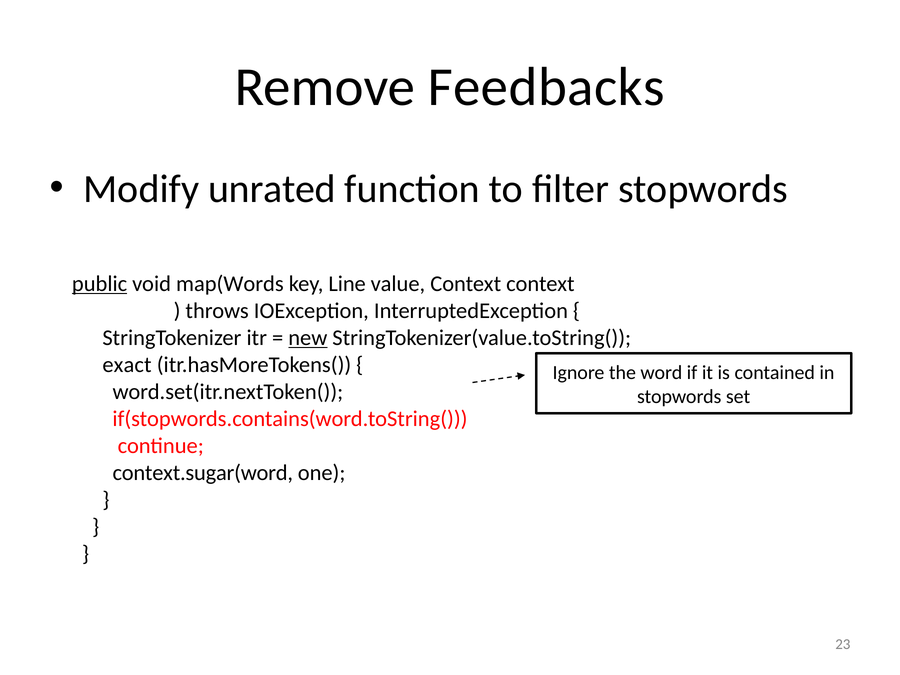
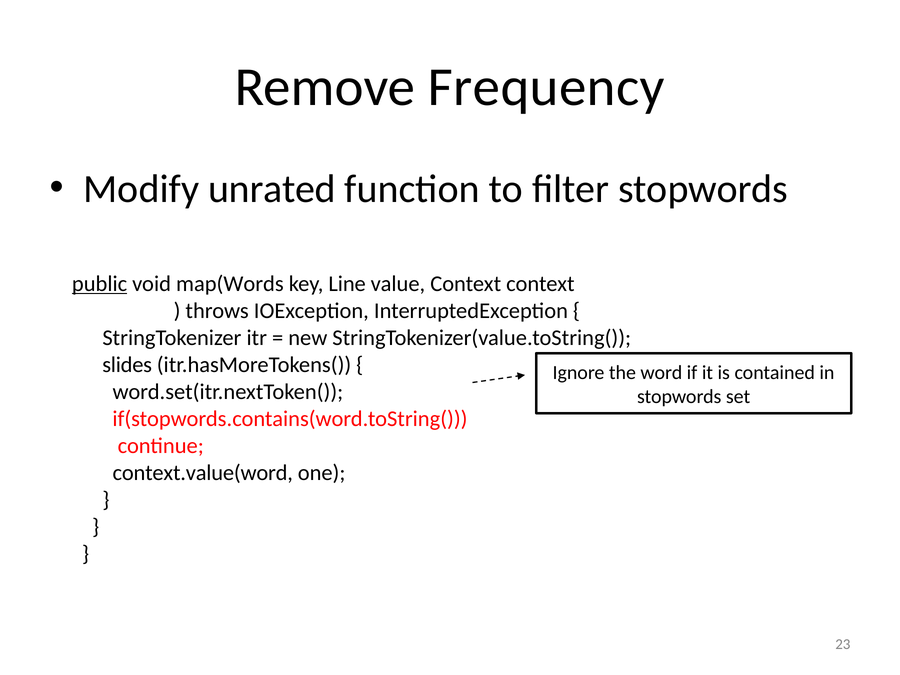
Feedbacks: Feedbacks -> Frequency
new underline: present -> none
exact: exact -> slides
context.sugar(word: context.sugar(word -> context.value(word
